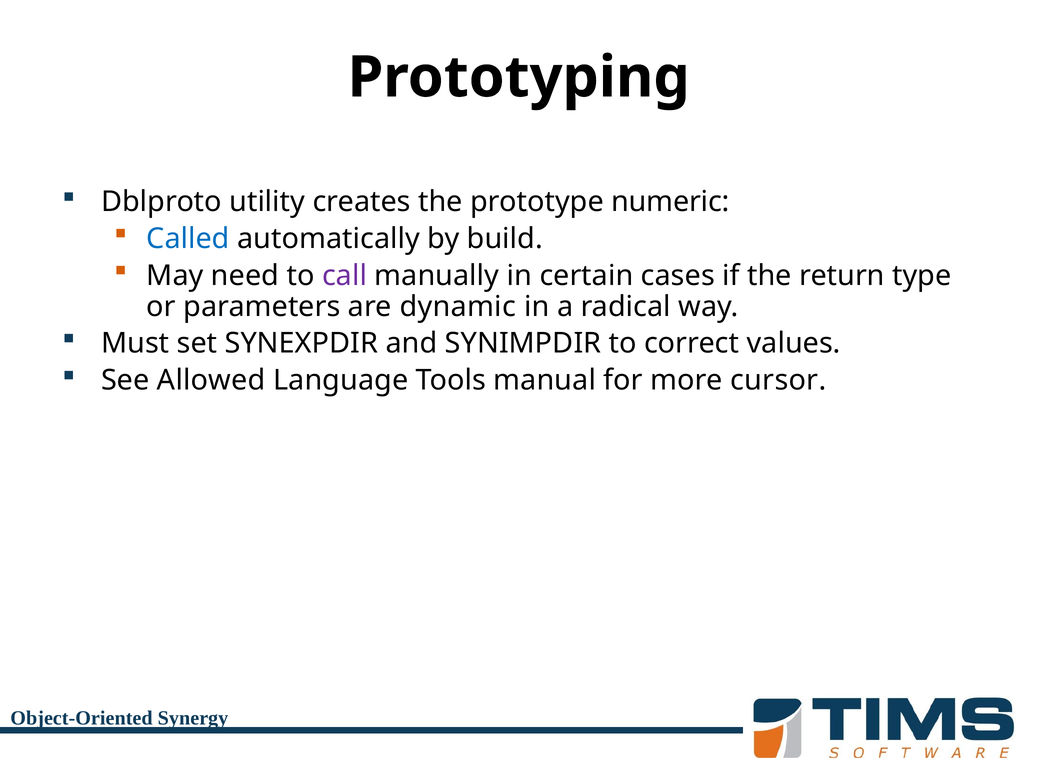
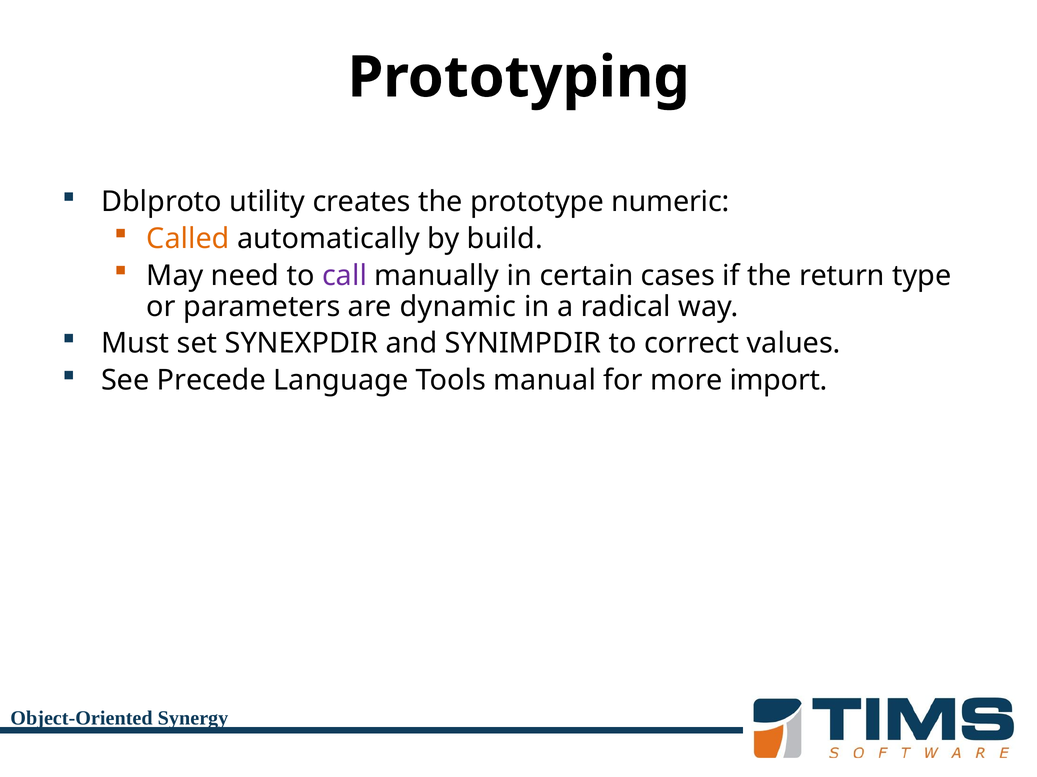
Called colour: blue -> orange
Allowed: Allowed -> Precede
cursor: cursor -> import
